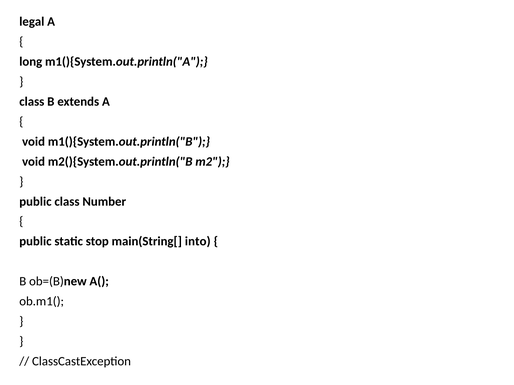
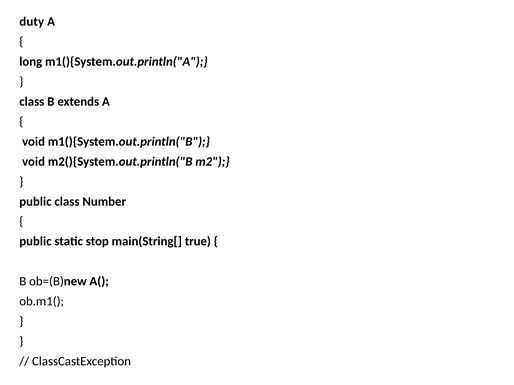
legal: legal -> duty
into: into -> true
